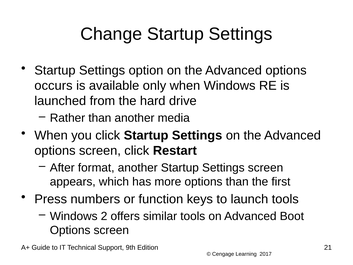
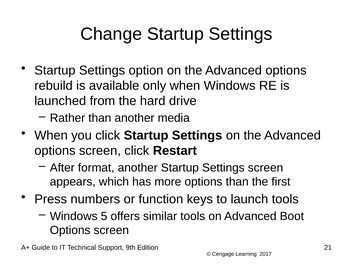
occurs: occurs -> rebuild
2: 2 -> 5
